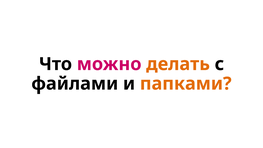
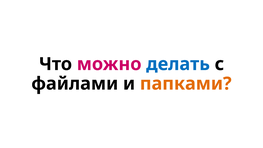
делать colour: orange -> blue
